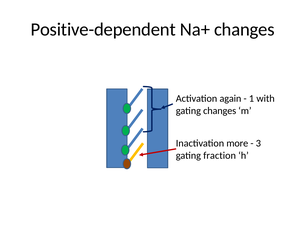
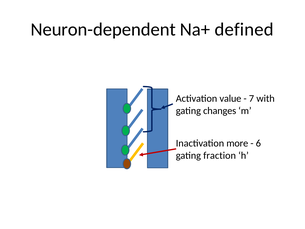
Positive-dependent: Positive-dependent -> Neuron-dependent
Na+ changes: changes -> defined
again: again -> value
1: 1 -> 7
3: 3 -> 6
